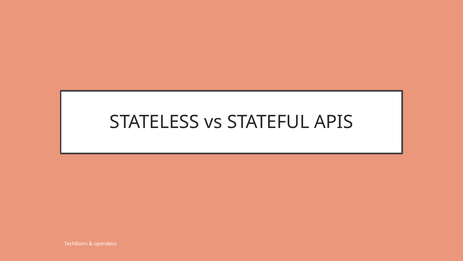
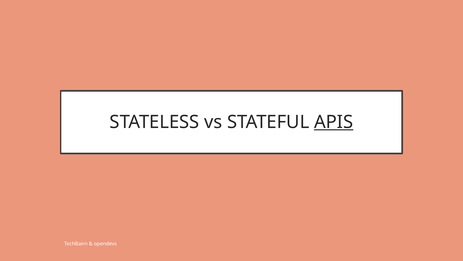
APIS underline: none -> present
